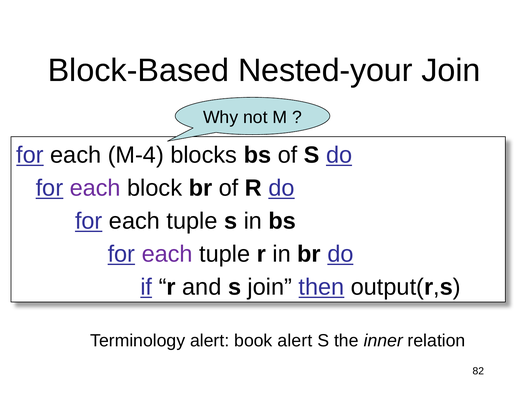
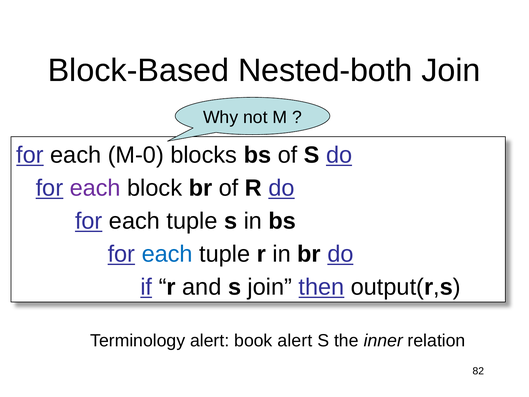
Nested-your: Nested-your -> Nested-both
M-4: M-4 -> M-0
each at (167, 254) colour: purple -> blue
